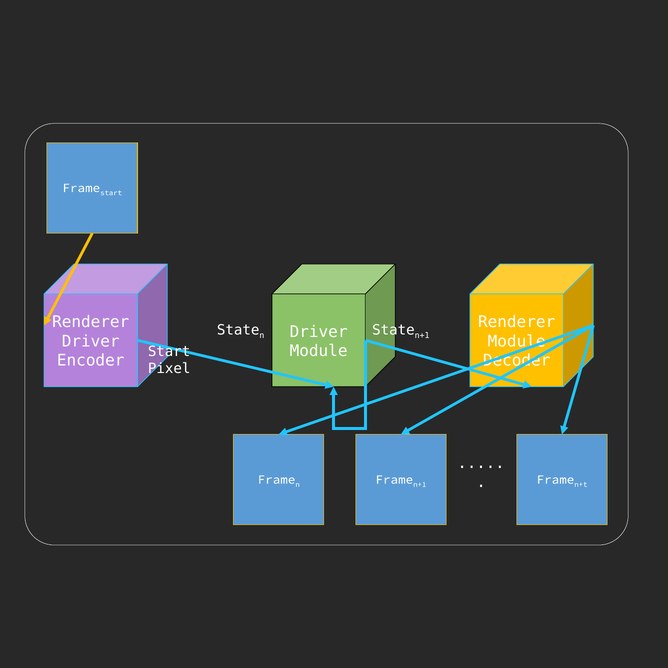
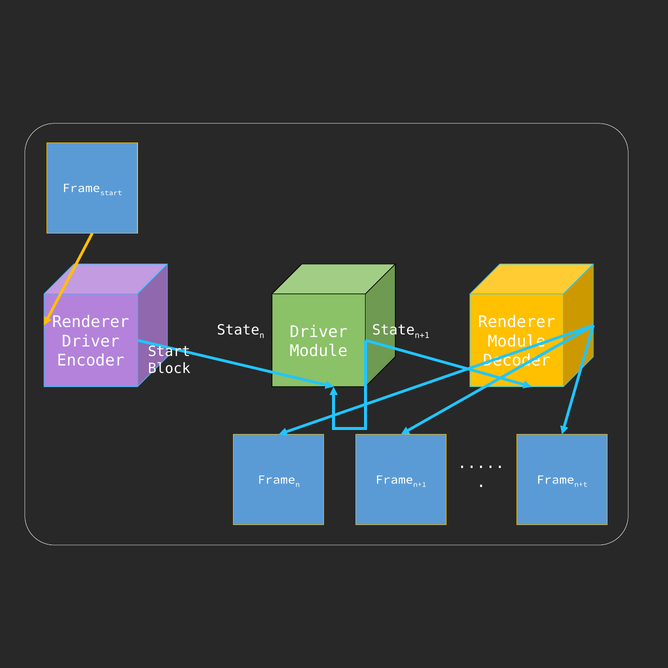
Pixel: Pixel -> Block
